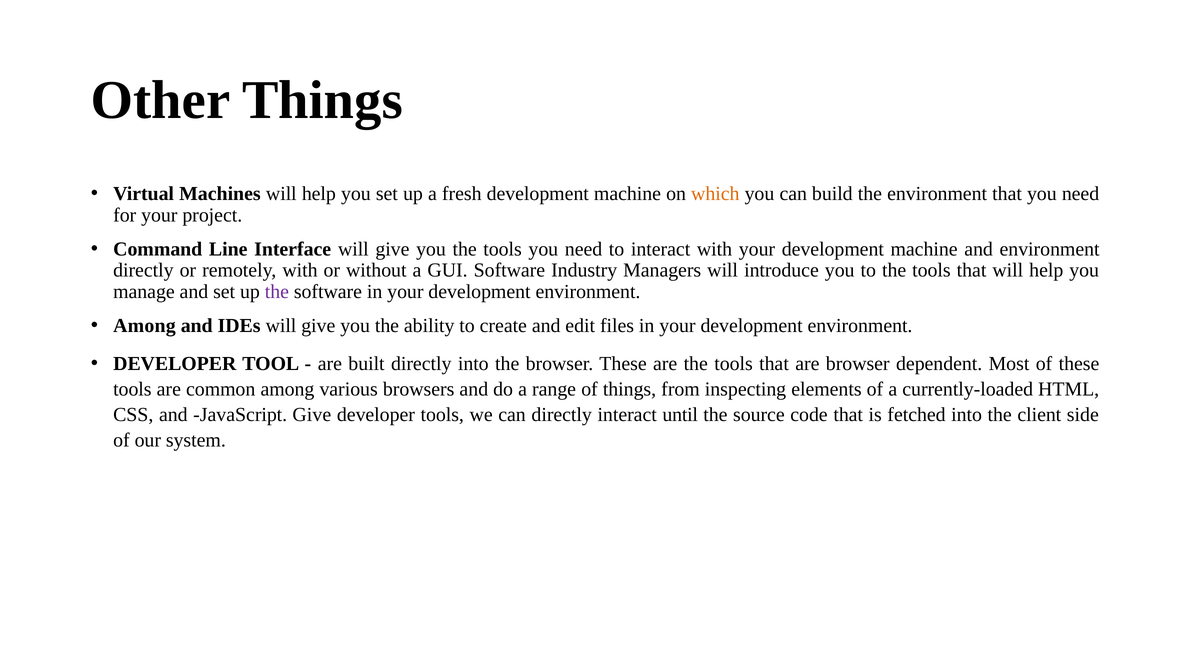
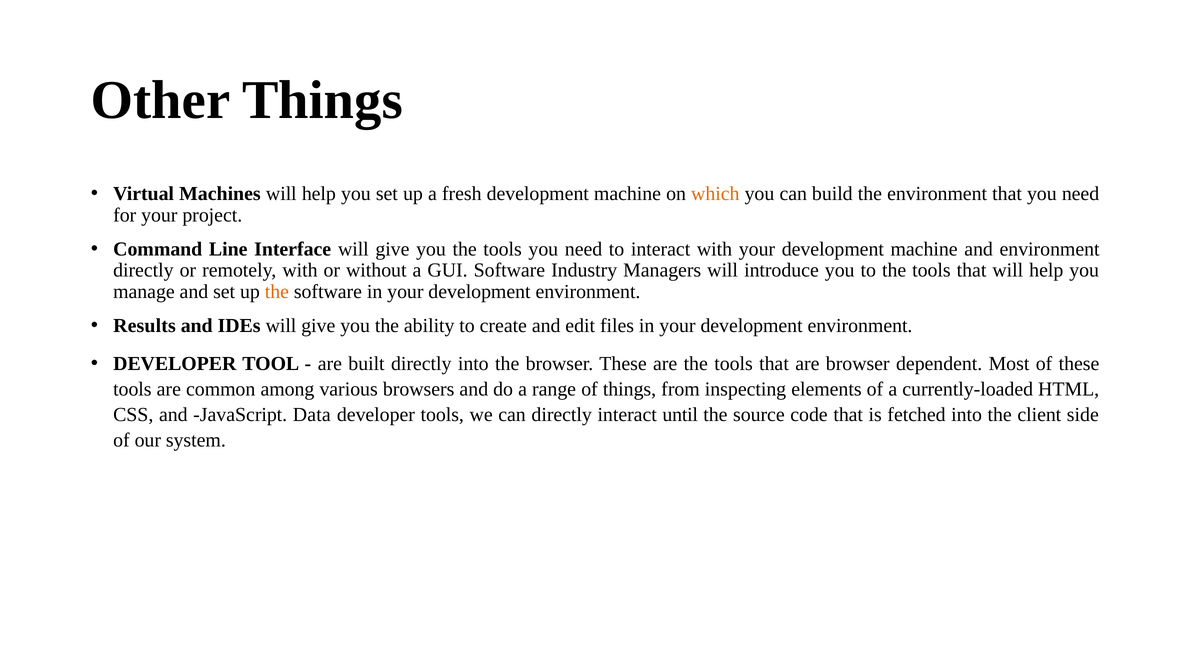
the at (277, 292) colour: purple -> orange
Among at (144, 325): Among -> Results
JavaScript Give: Give -> Data
